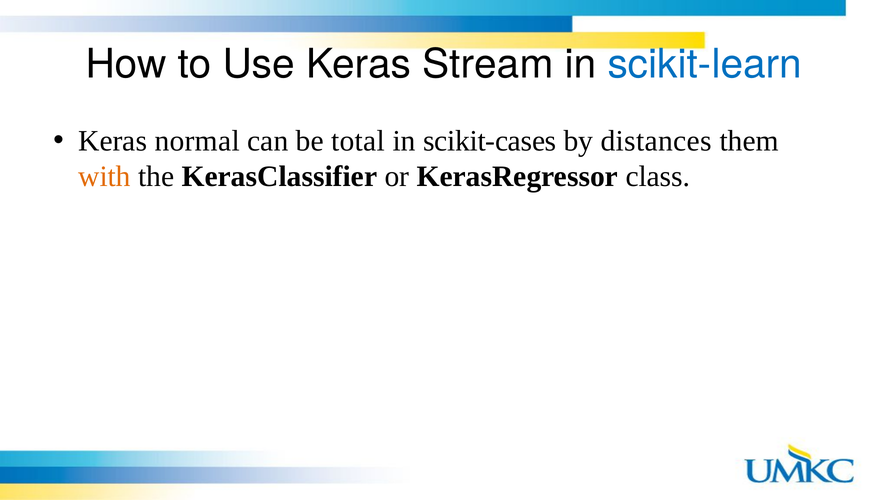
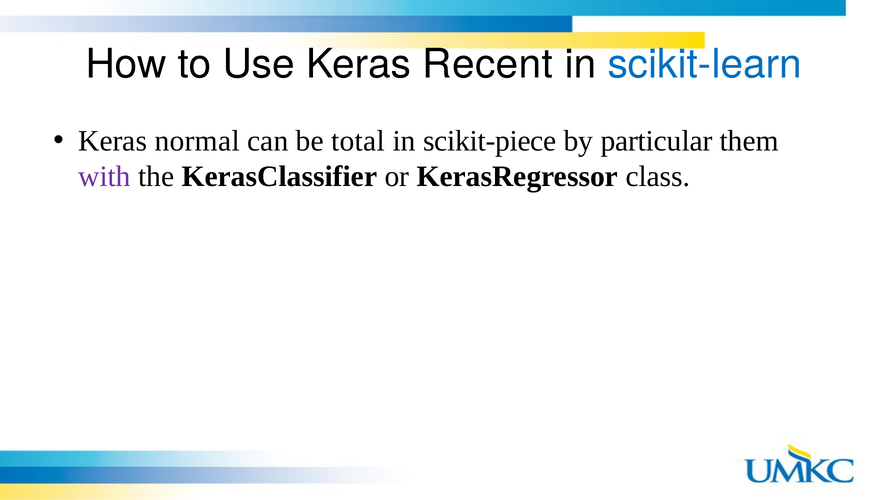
Stream: Stream -> Recent
scikit-cases: scikit-cases -> scikit-piece
distances: distances -> particular
with colour: orange -> purple
